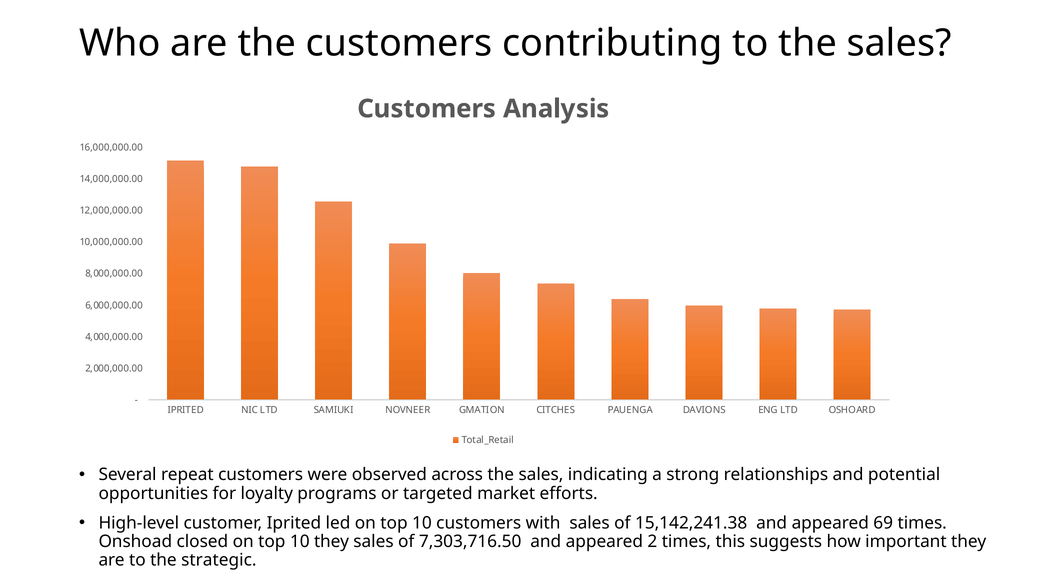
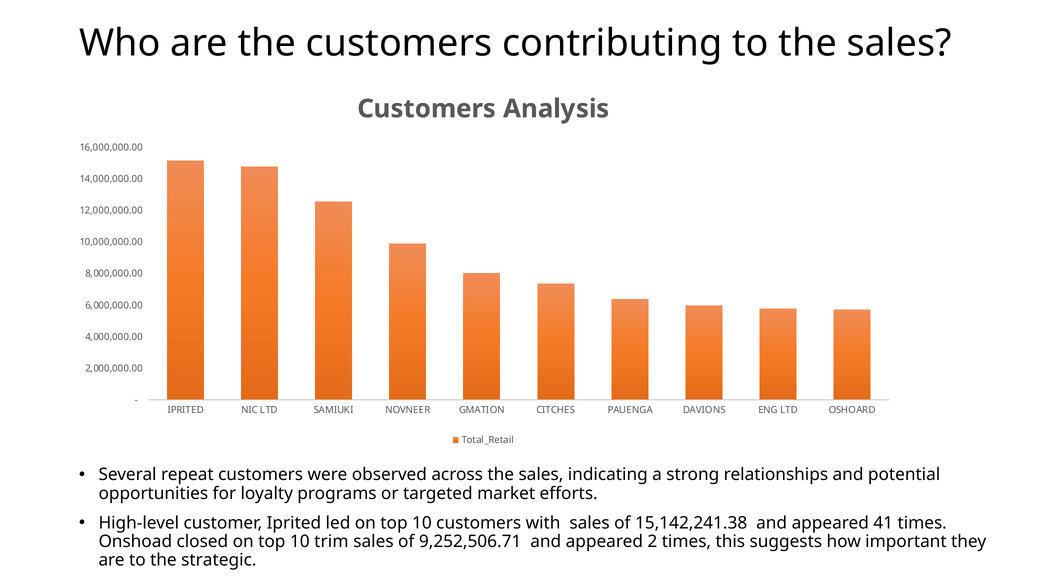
69: 69 -> 41
10 they: they -> trim
7,303,716.50: 7,303,716.50 -> 9,252,506.71
